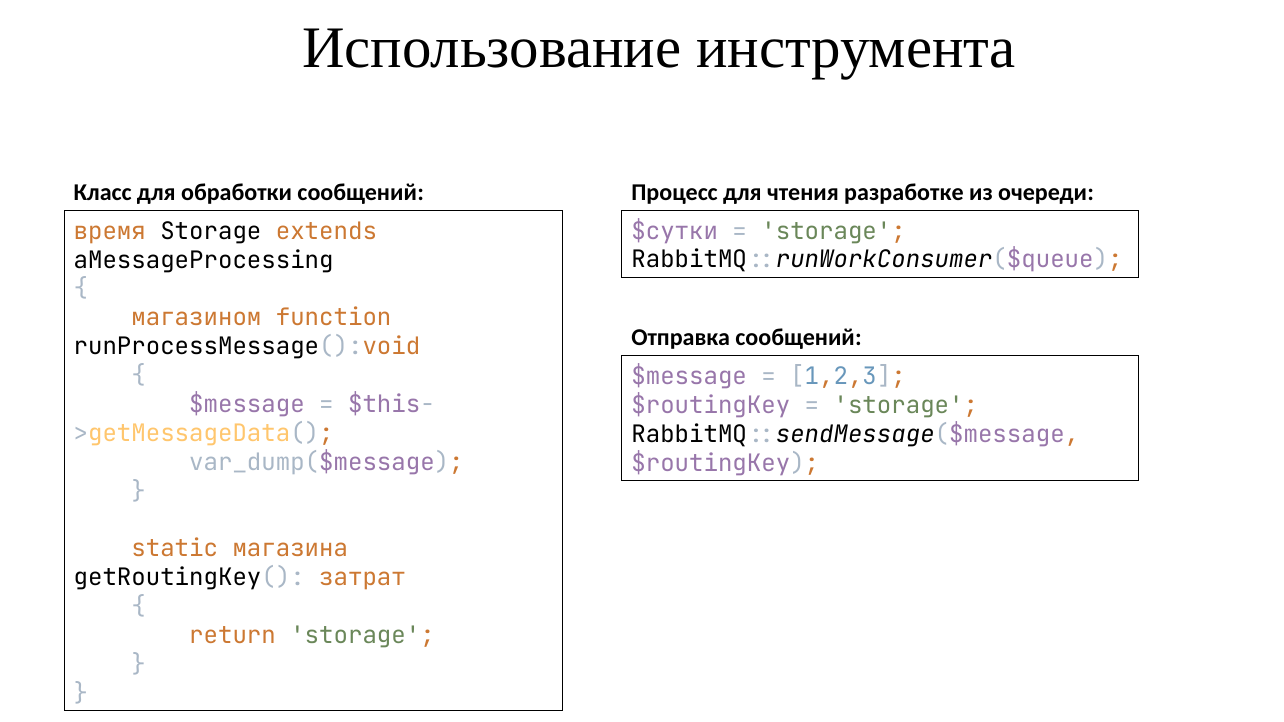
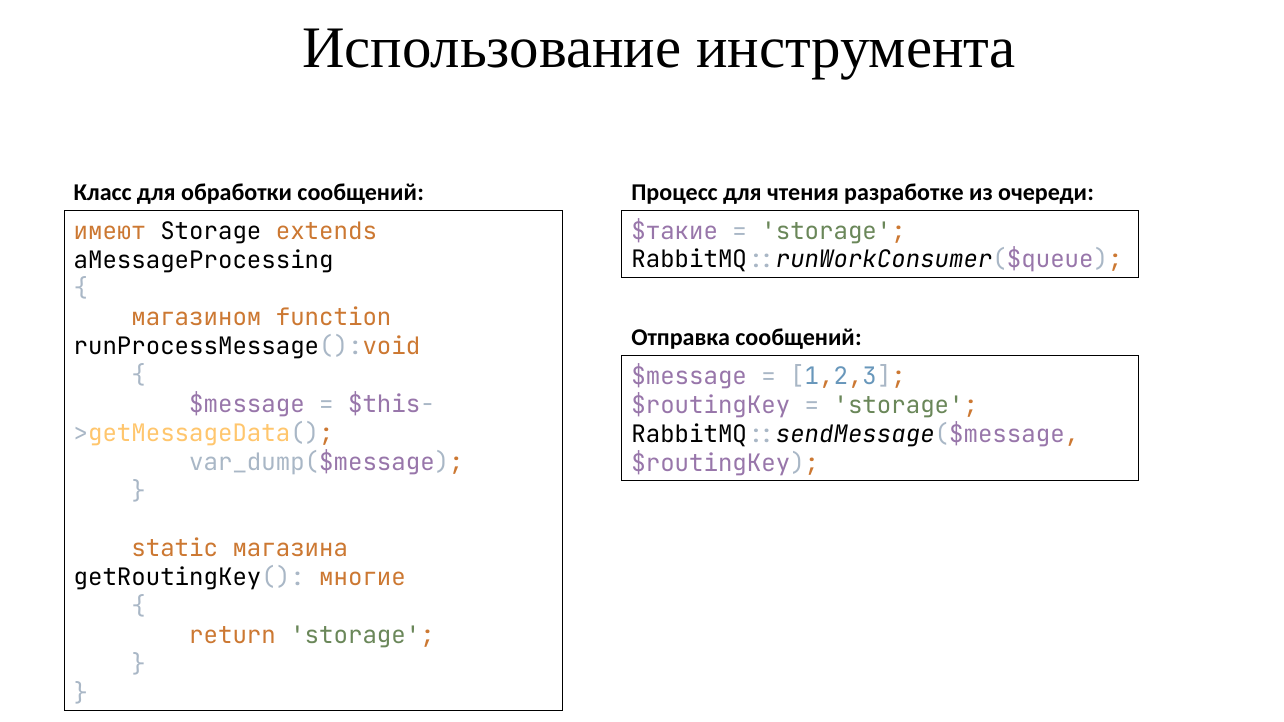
$сутки: $сутки -> $такие
время: время -> имеют
затрат: затрат -> многие
